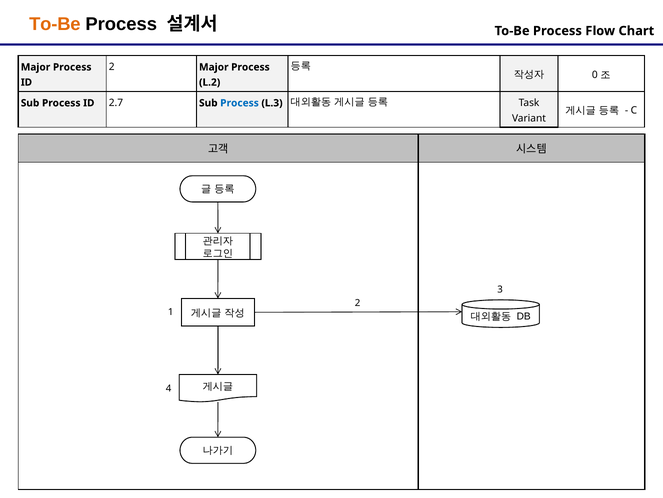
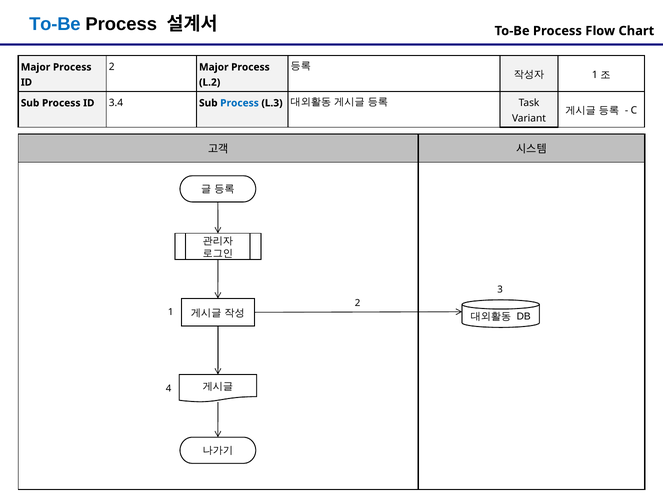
To-Be at (55, 24) colour: orange -> blue
0 at (595, 75): 0 -> 1
2.7: 2.7 -> 3.4
